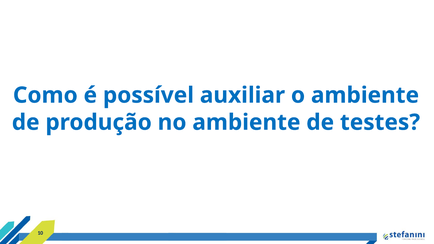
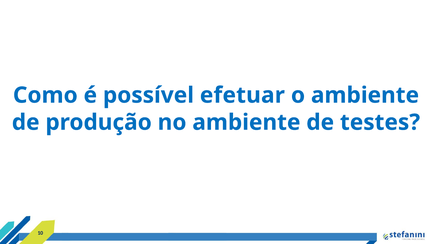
auxiliar: auxiliar -> efetuar
